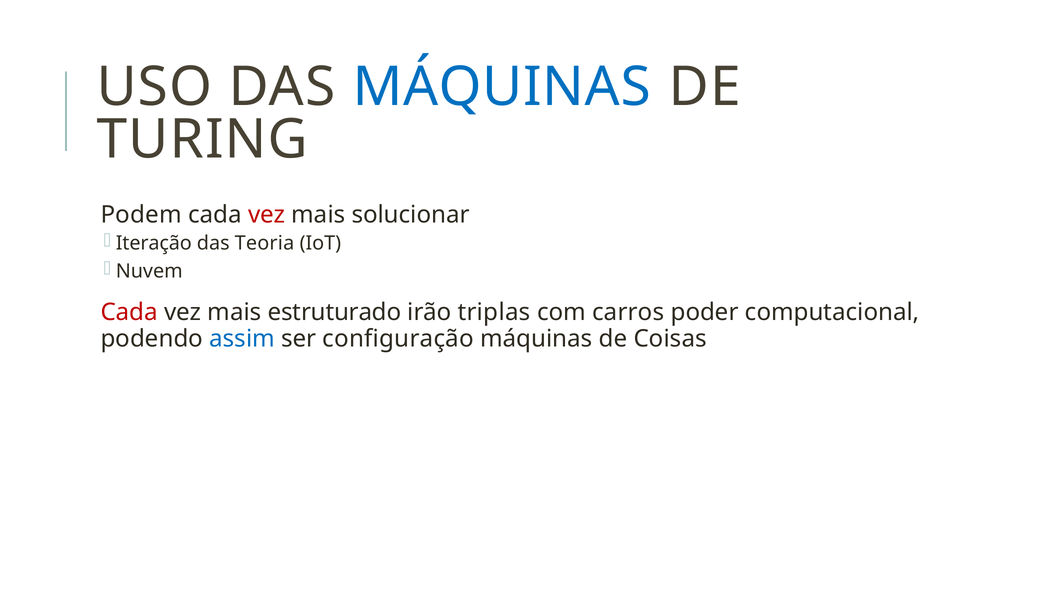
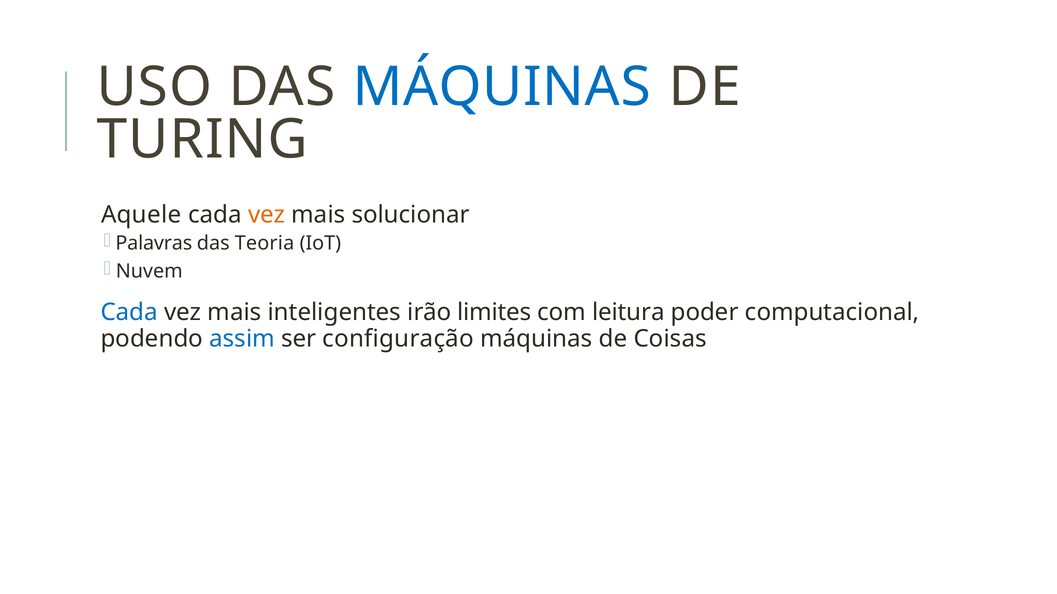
Podem: Podem -> Aquele
vez at (267, 215) colour: red -> orange
Iteração: Iteração -> Palavras
Cada at (129, 313) colour: red -> blue
estruturado: estruturado -> inteligentes
triplas: triplas -> limites
carros: carros -> leitura
